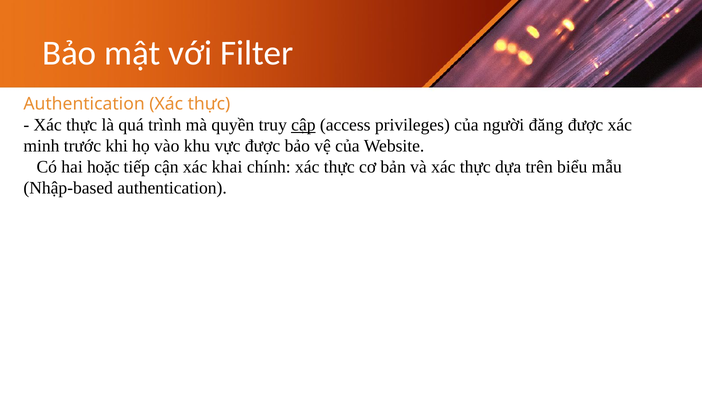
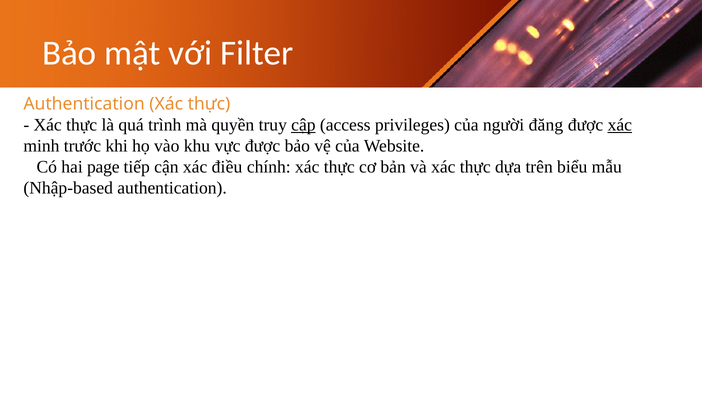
xác at (620, 125) underline: none -> present
hoặc: hoặc -> page
khai: khai -> điều
